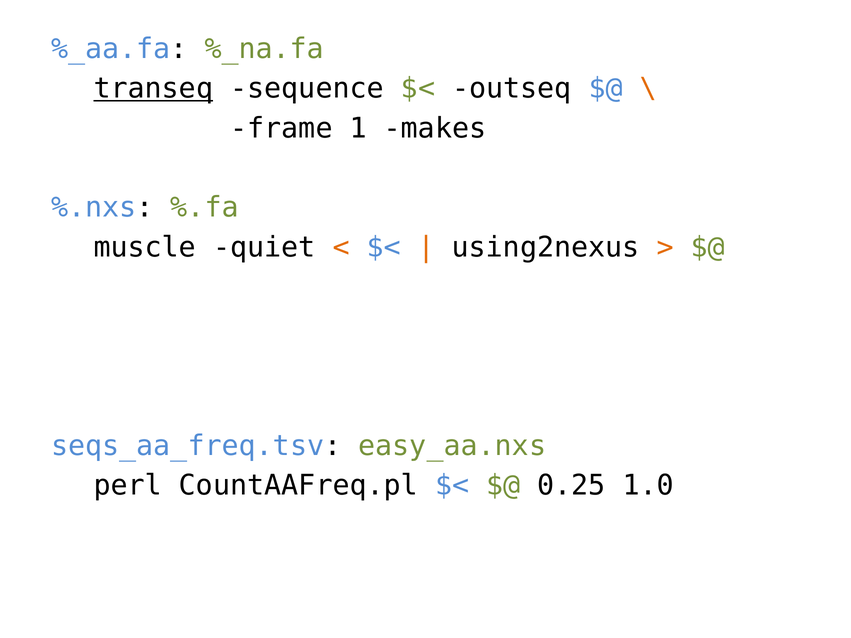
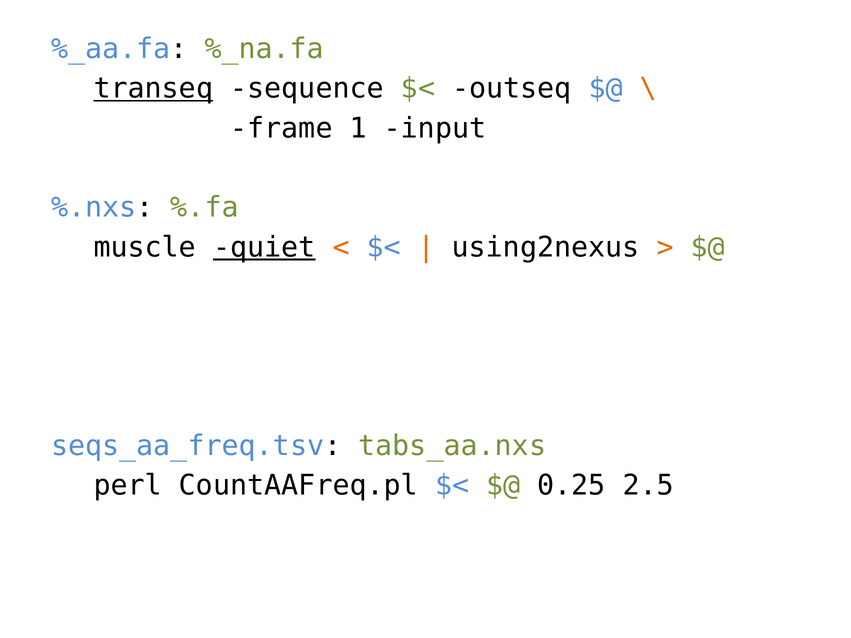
makes: makes -> input
quiet underline: none -> present
easy_aa.nxs: easy_aa.nxs -> tabs_aa.nxs
1.0: 1.0 -> 2.5
